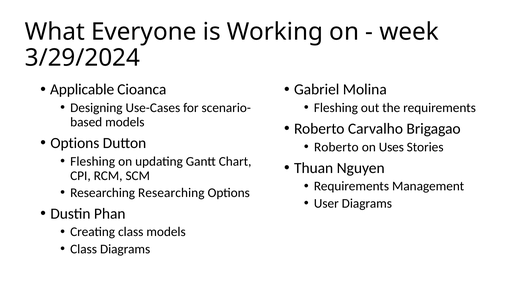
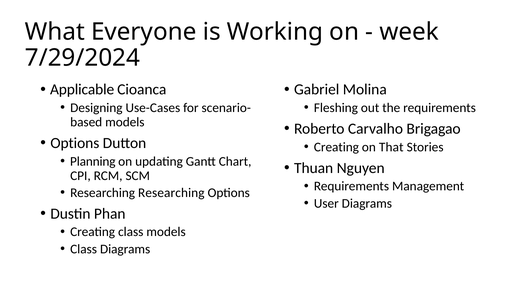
3/29/2024: 3/29/2024 -> 7/29/2024
Roberto at (336, 147): Roberto -> Creating
Uses: Uses -> That
Fleshing at (93, 161): Fleshing -> Planning
